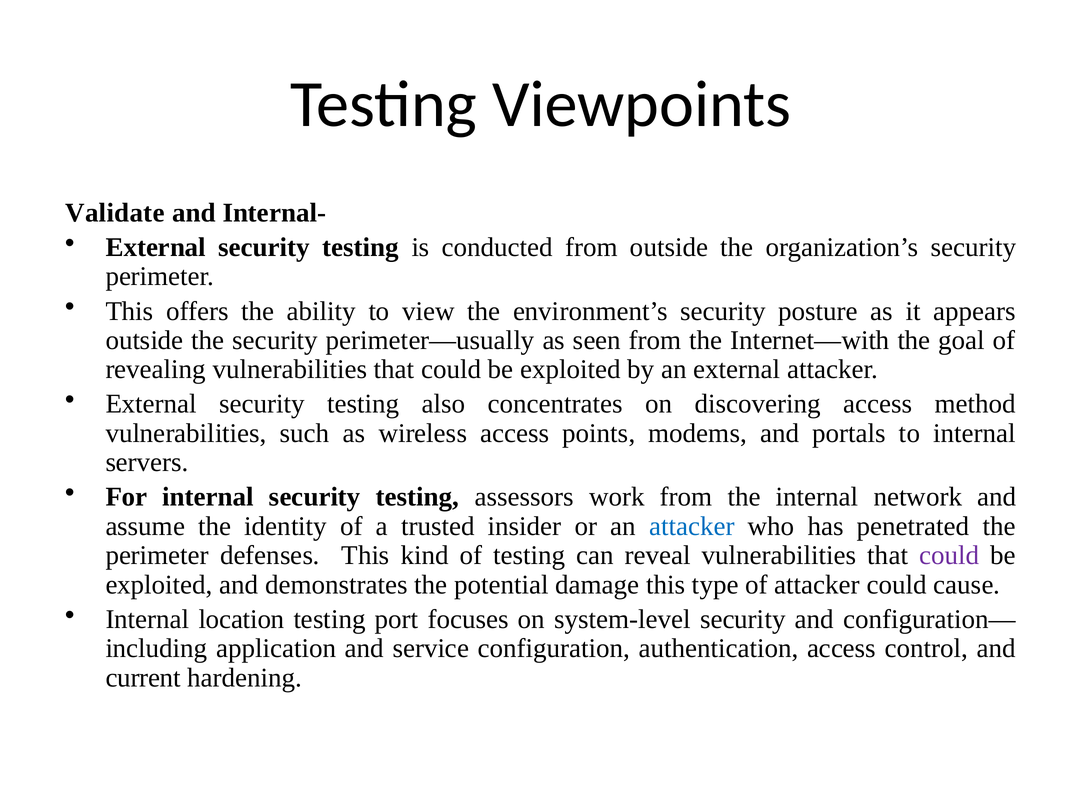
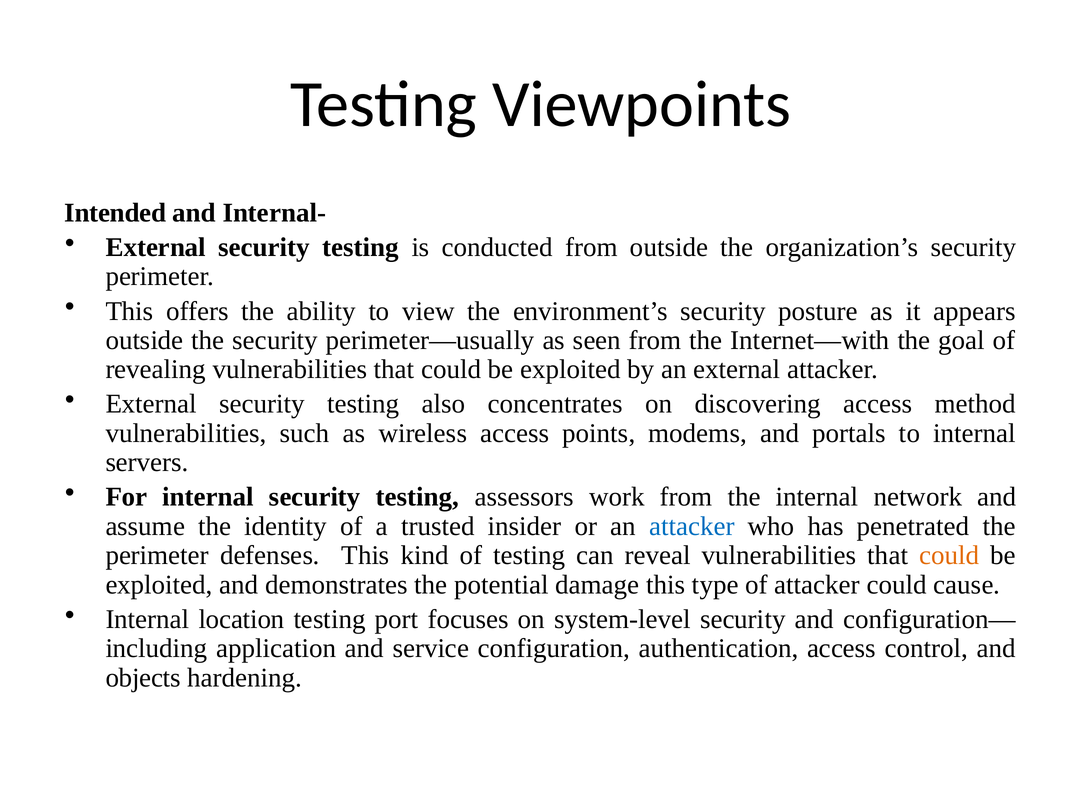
Validate: Validate -> Intended
could at (949, 556) colour: purple -> orange
current: current -> objects
